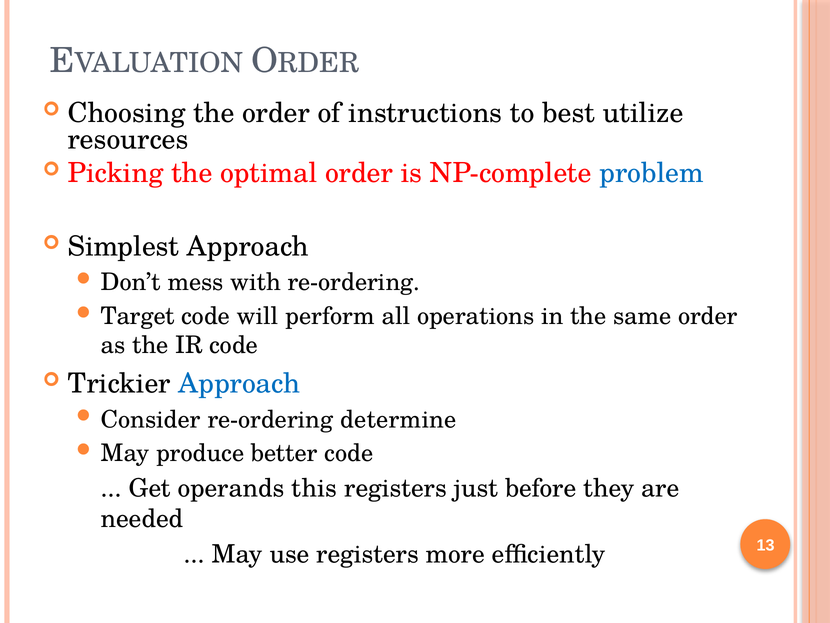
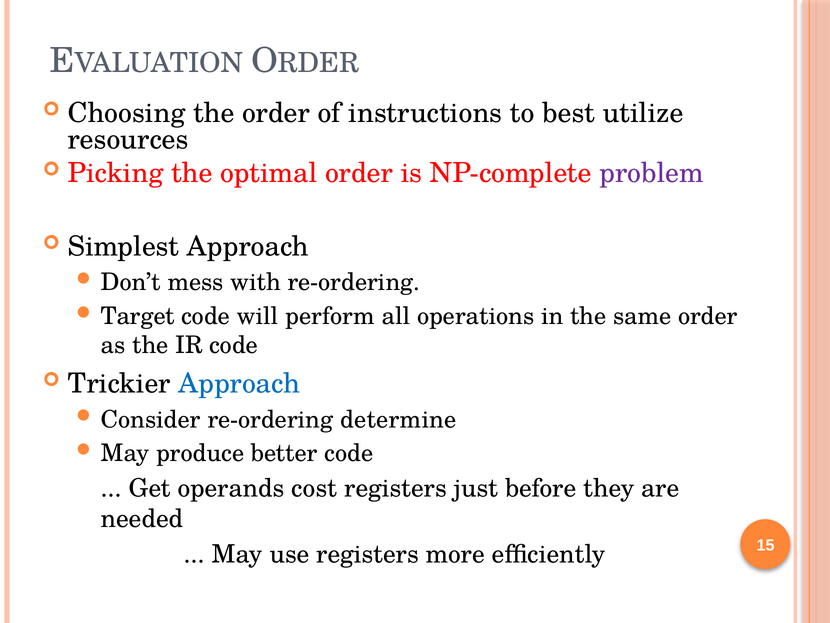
problem colour: blue -> purple
this: this -> cost
13: 13 -> 15
